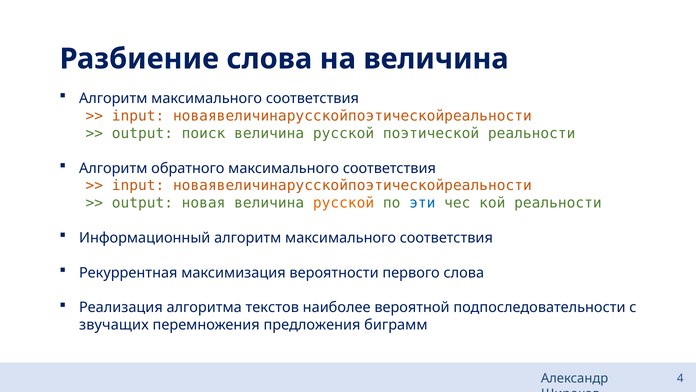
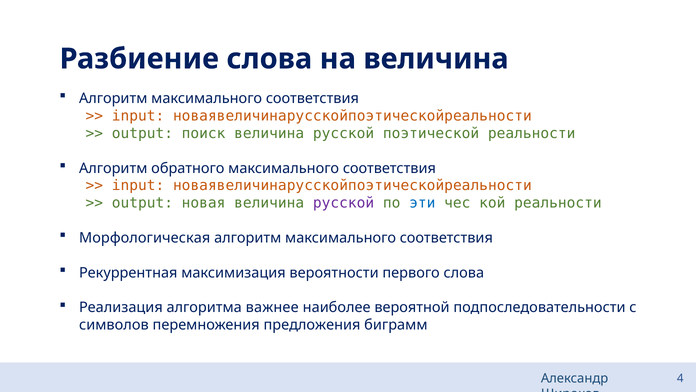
русской at (344, 203) colour: orange -> purple
Информационный: Информационный -> Морфологическая
текстов: текстов -> важнее
звучащих: звучащих -> символов
